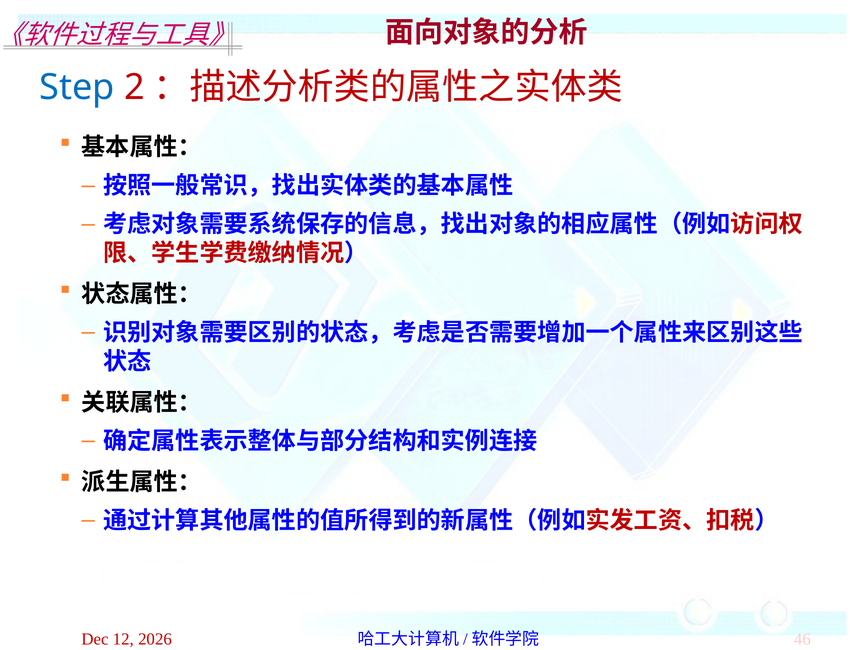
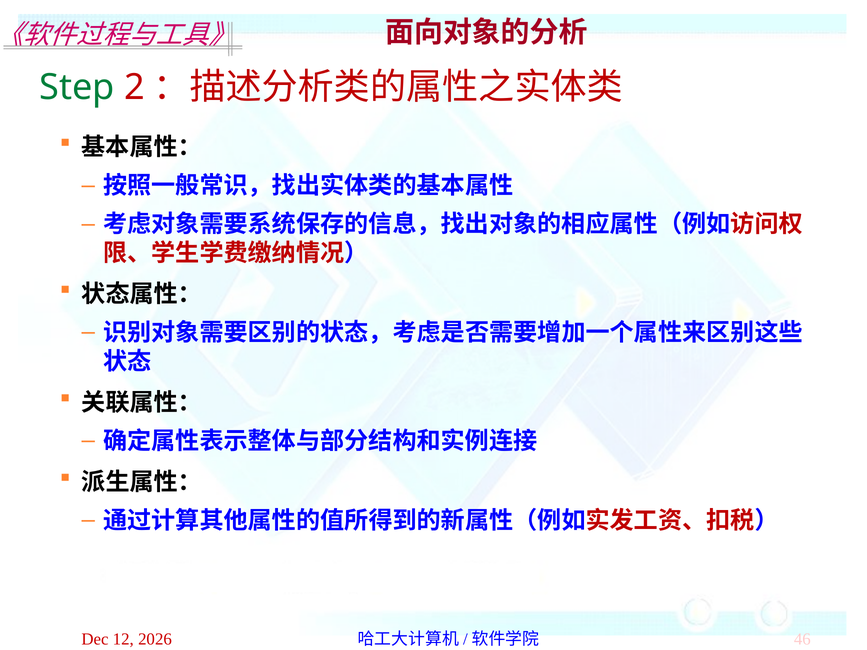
Step colour: blue -> green
